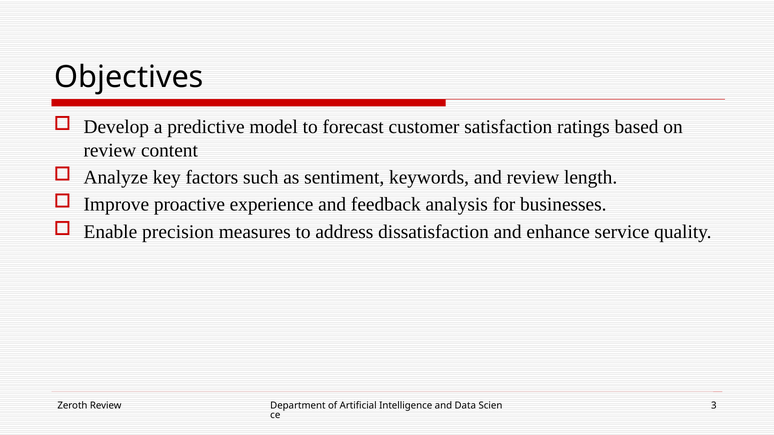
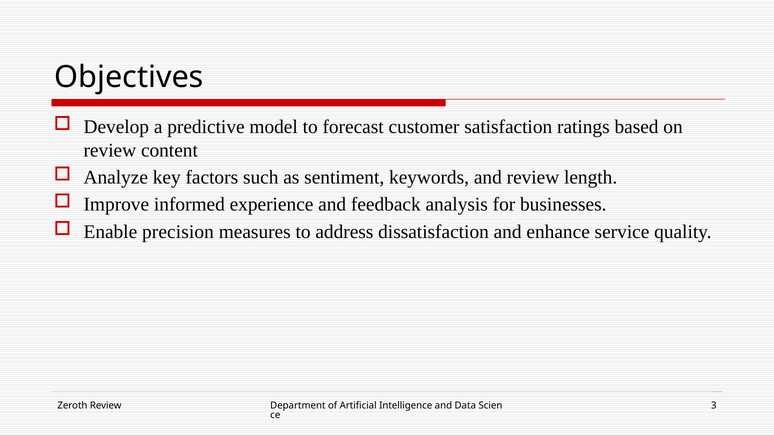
proactive: proactive -> informed
